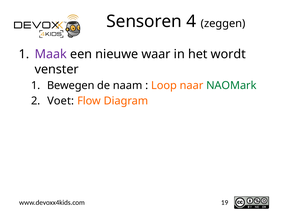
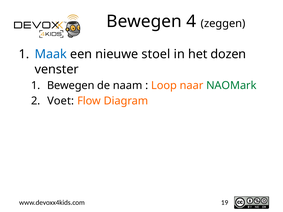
Sensoren at (144, 21): Sensoren -> Bewegen
Maak colour: purple -> blue
waar: waar -> stoel
wordt: wordt -> dozen
